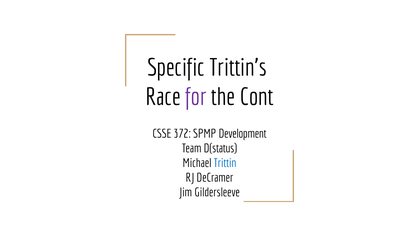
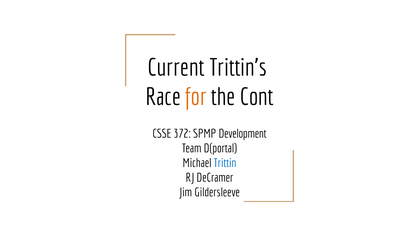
Specific: Specific -> Current
for colour: purple -> orange
D(status: D(status -> D(portal
